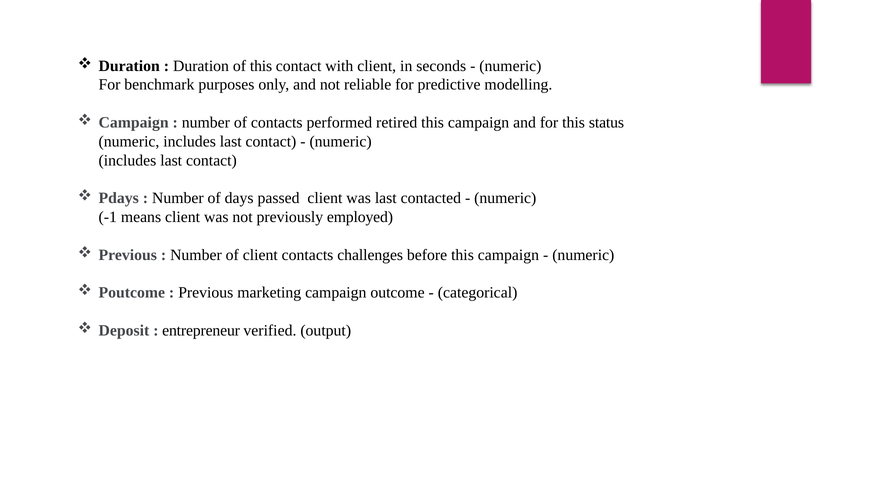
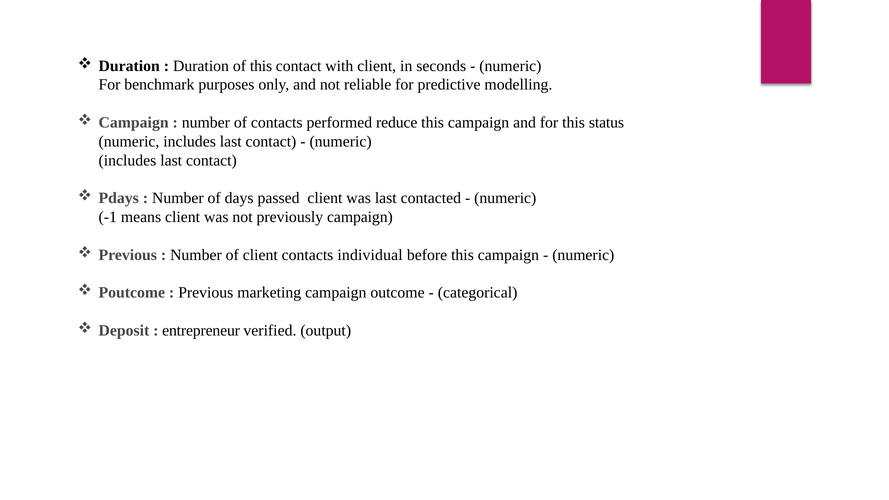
retired: retired -> reduce
previously employed: employed -> campaign
challenges: challenges -> individual
